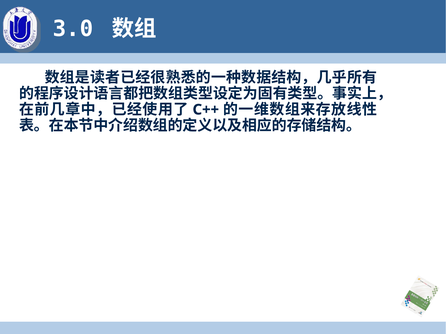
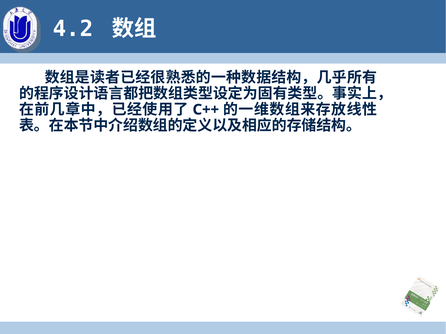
3.0: 3.0 -> 4.2
